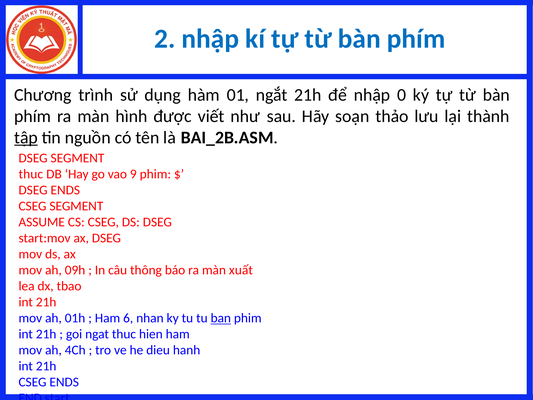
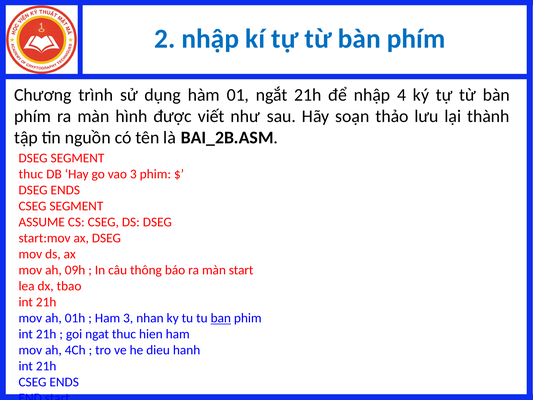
0: 0 -> 4
tập underline: present -> none
vao 9: 9 -> 3
màn xuất: xuất -> start
Ham 6: 6 -> 3
